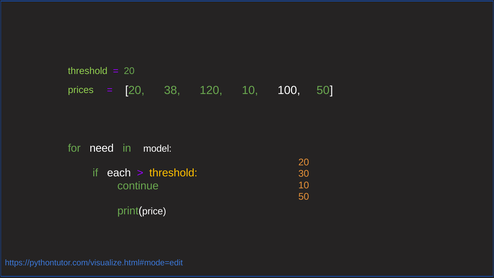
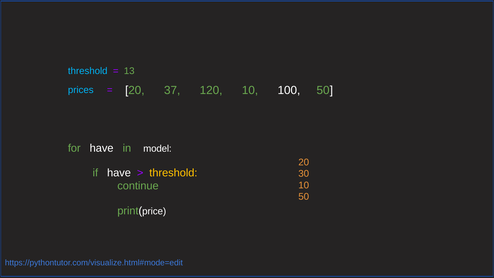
threshold at (88, 71) colour: light green -> light blue
20 at (129, 71): 20 -> 13
38: 38 -> 37
prices colour: light green -> light blue
for need: need -> have
if each: each -> have
